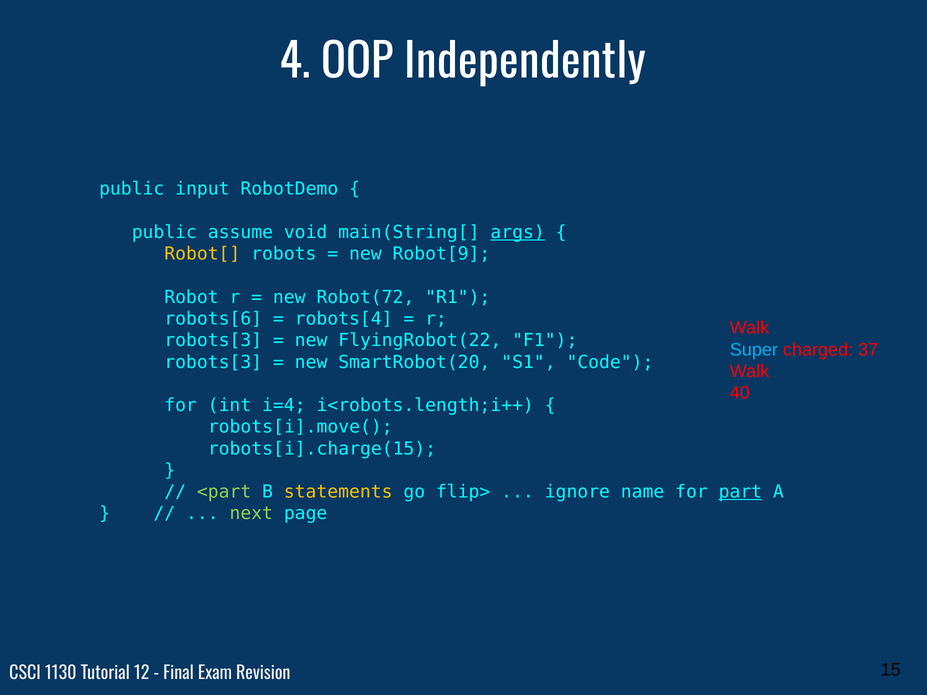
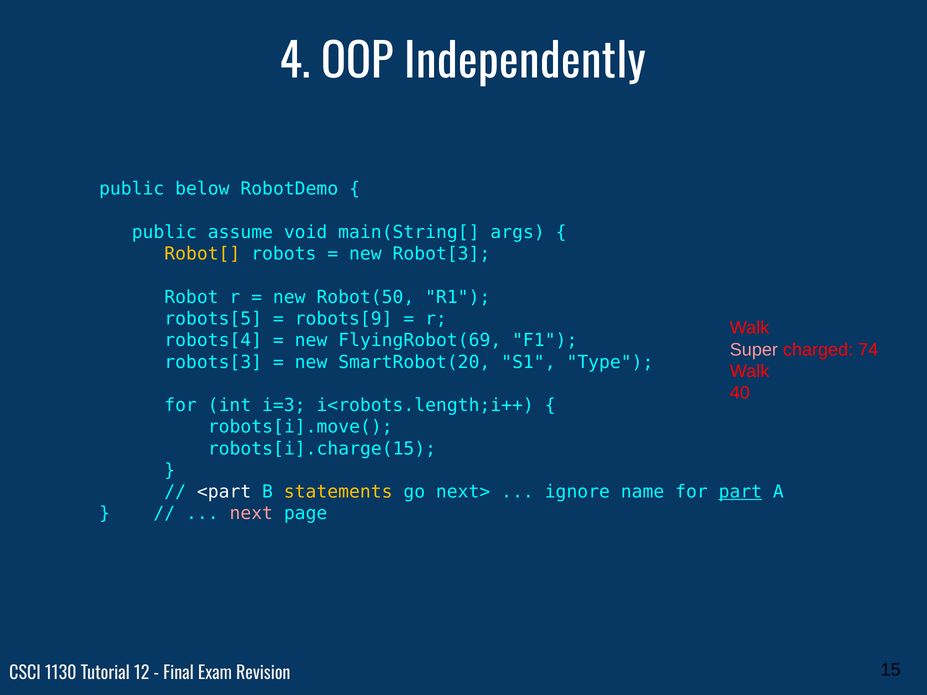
input: input -> below
args underline: present -> none
Robot[9: Robot[9 -> Robot[3
Robot(72: Robot(72 -> Robot(50
robots[6: robots[6 -> robots[5
robots[4: robots[4 -> robots[9
robots[3 at (213, 341): robots[3 -> robots[4
FlyingRobot(22: FlyingRobot(22 -> FlyingRobot(69
Super colour: light blue -> pink
37: 37 -> 74
Code: Code -> Type
i=4: i=4 -> i=3
<part colour: light green -> white
flip>: flip> -> next>
next colour: light green -> pink
